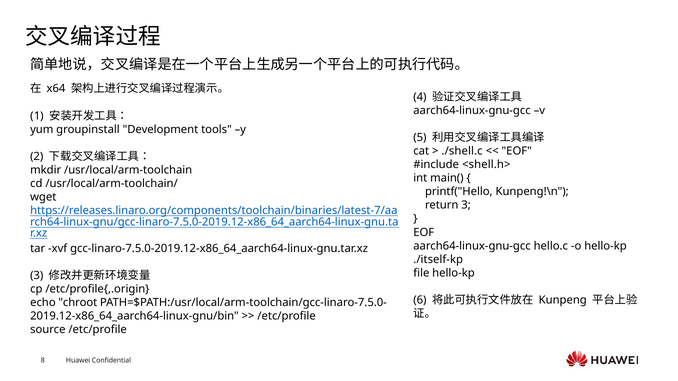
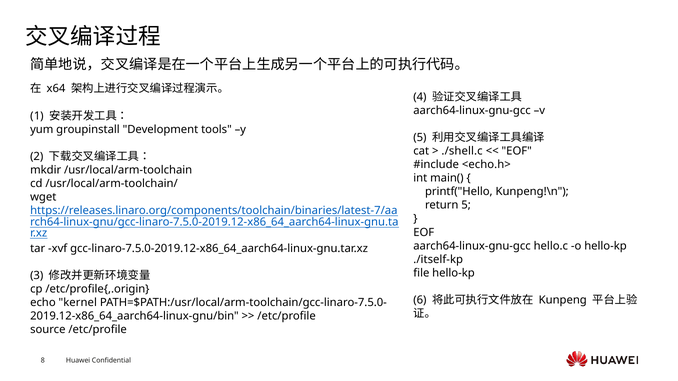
<shell.h>: <shell.h> -> <echo.h>
return 3: 3 -> 5
chroot: chroot -> kernel
